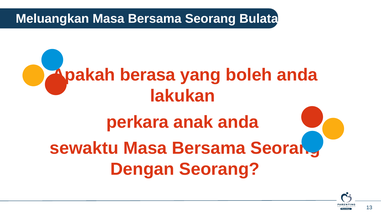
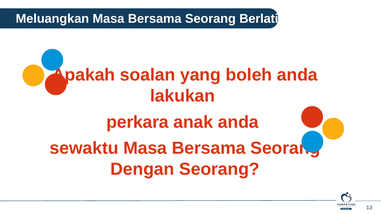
Bulatan: Bulatan -> Berlatih
berasa: berasa -> soalan
